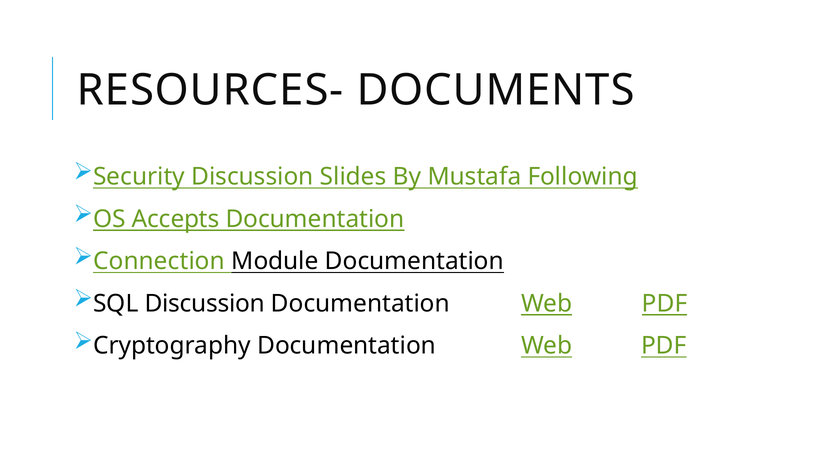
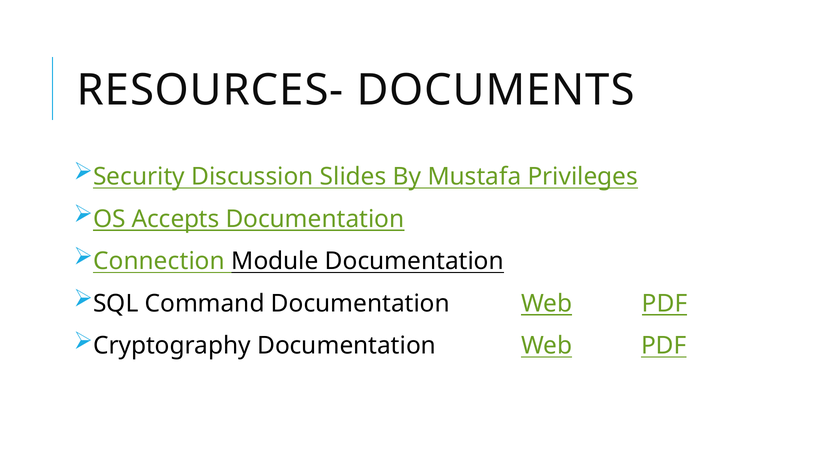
Following: Following -> Privileges
SQL Discussion: Discussion -> Command
